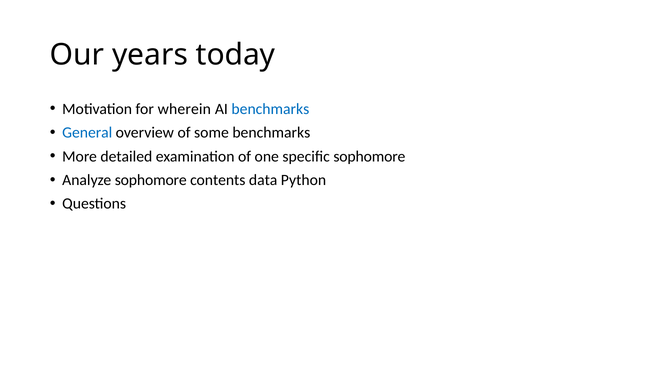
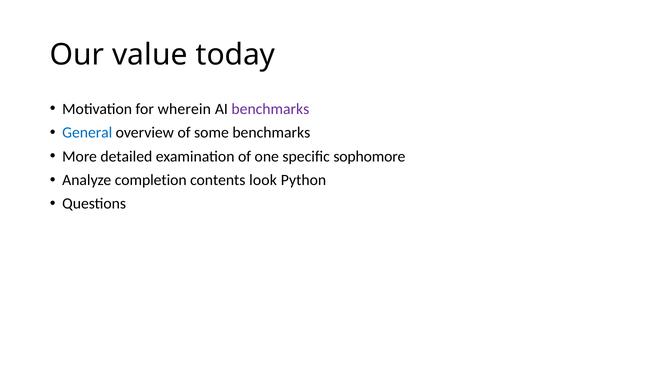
years: years -> value
benchmarks at (270, 109) colour: blue -> purple
Analyze sophomore: sophomore -> completion
data: data -> look
